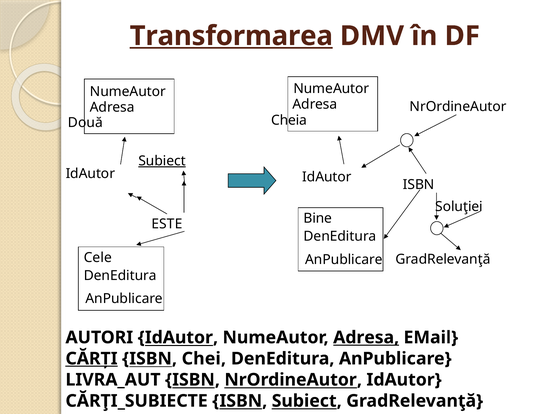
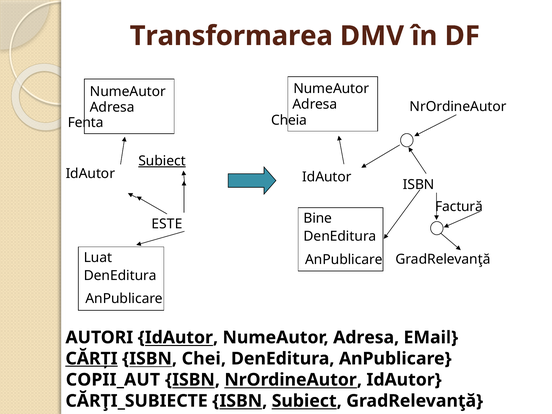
Transformarea underline: present -> none
Două: Două -> Fenta
Soluţiei: Soluţiei -> Factură
Cele: Cele -> Luat
Adresa at (366, 337) underline: present -> none
LIVRA_AUT: LIVRA_AUT -> COPII_AUT
